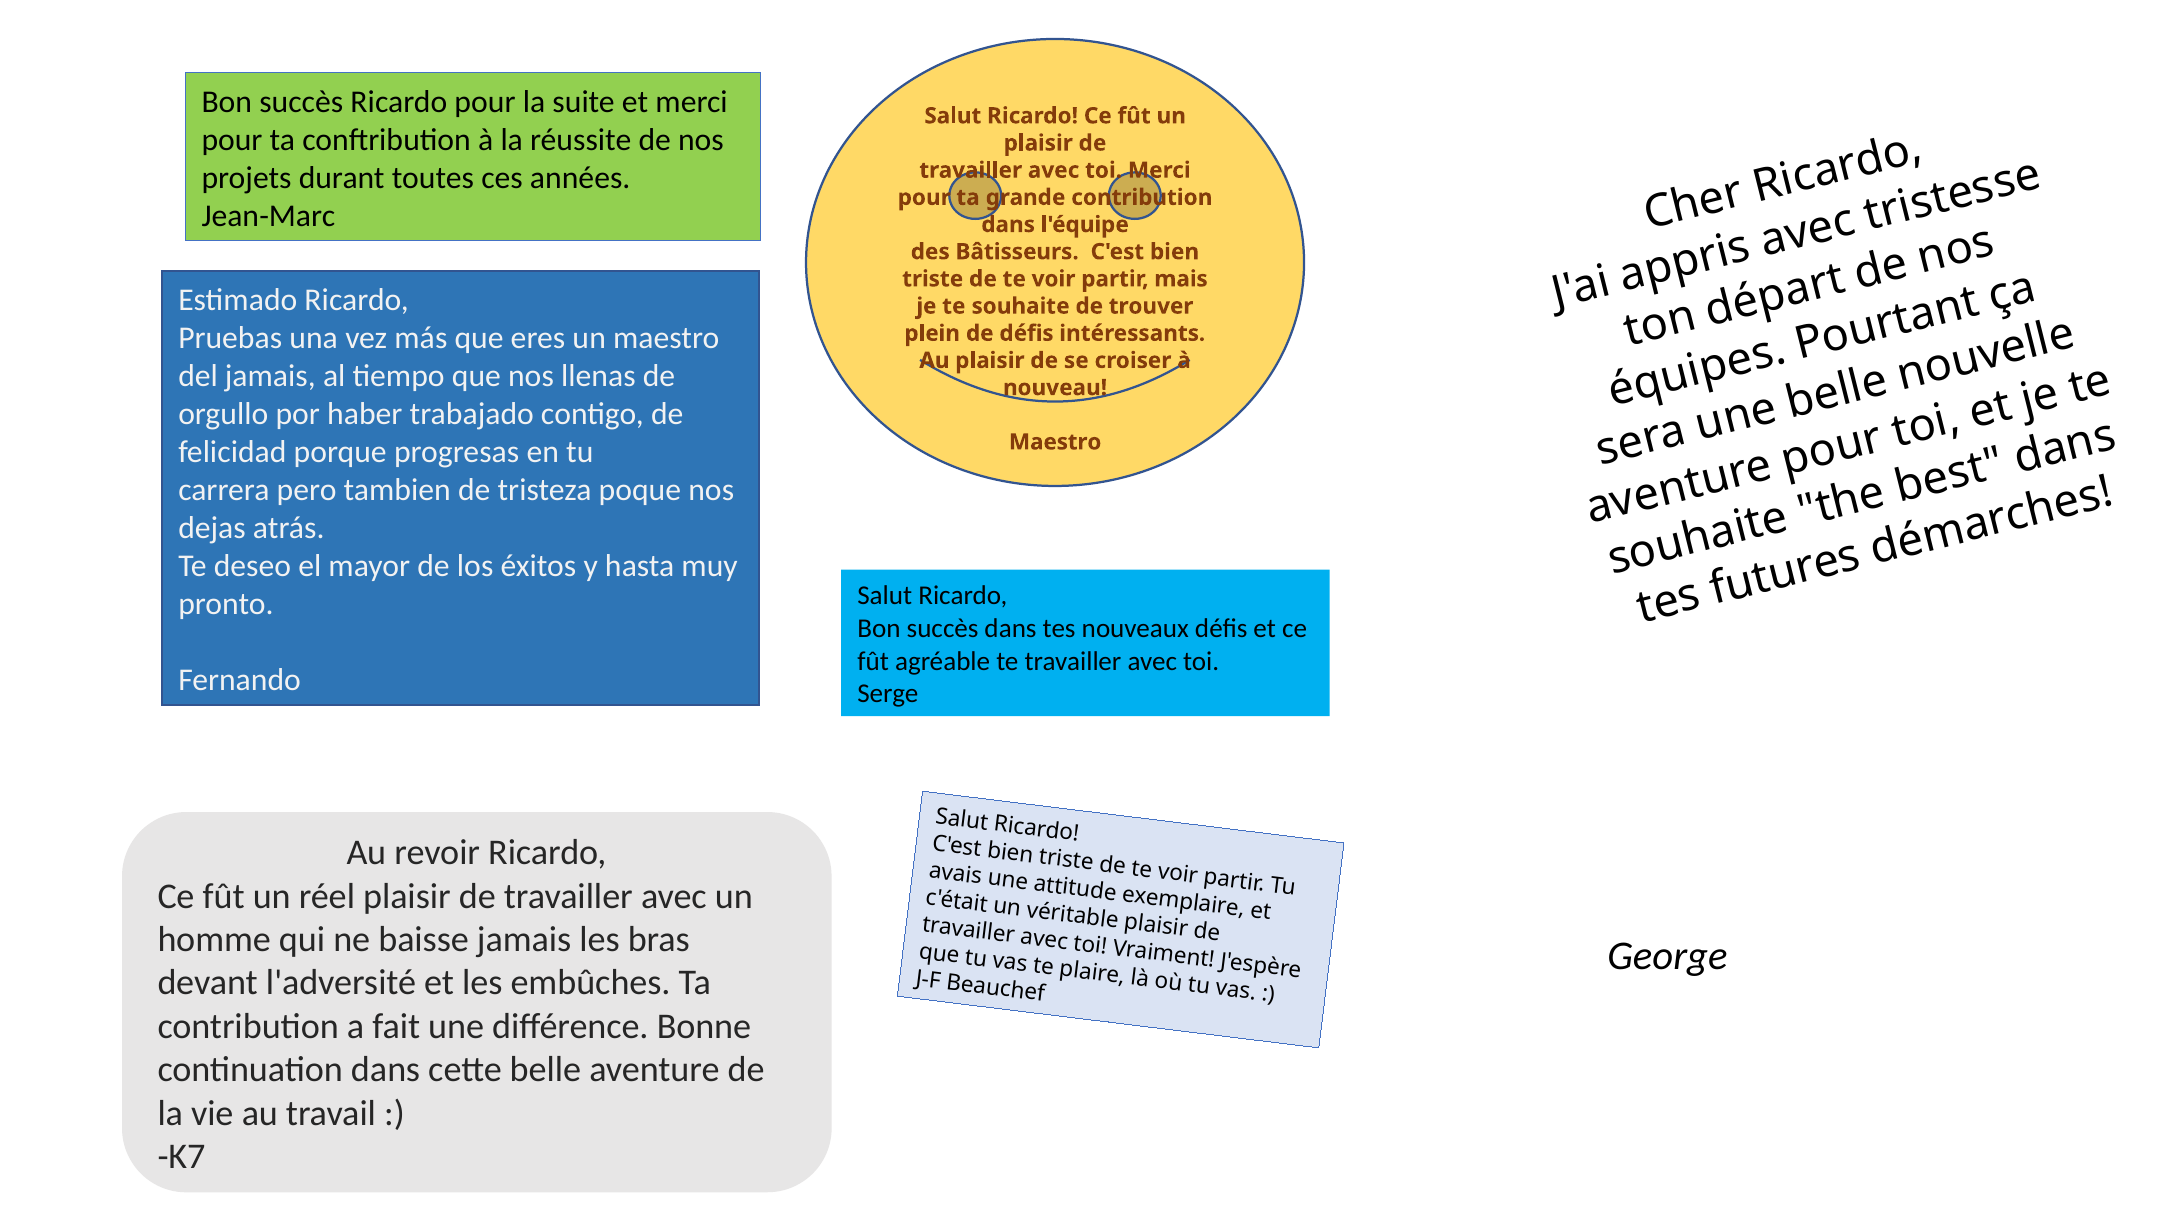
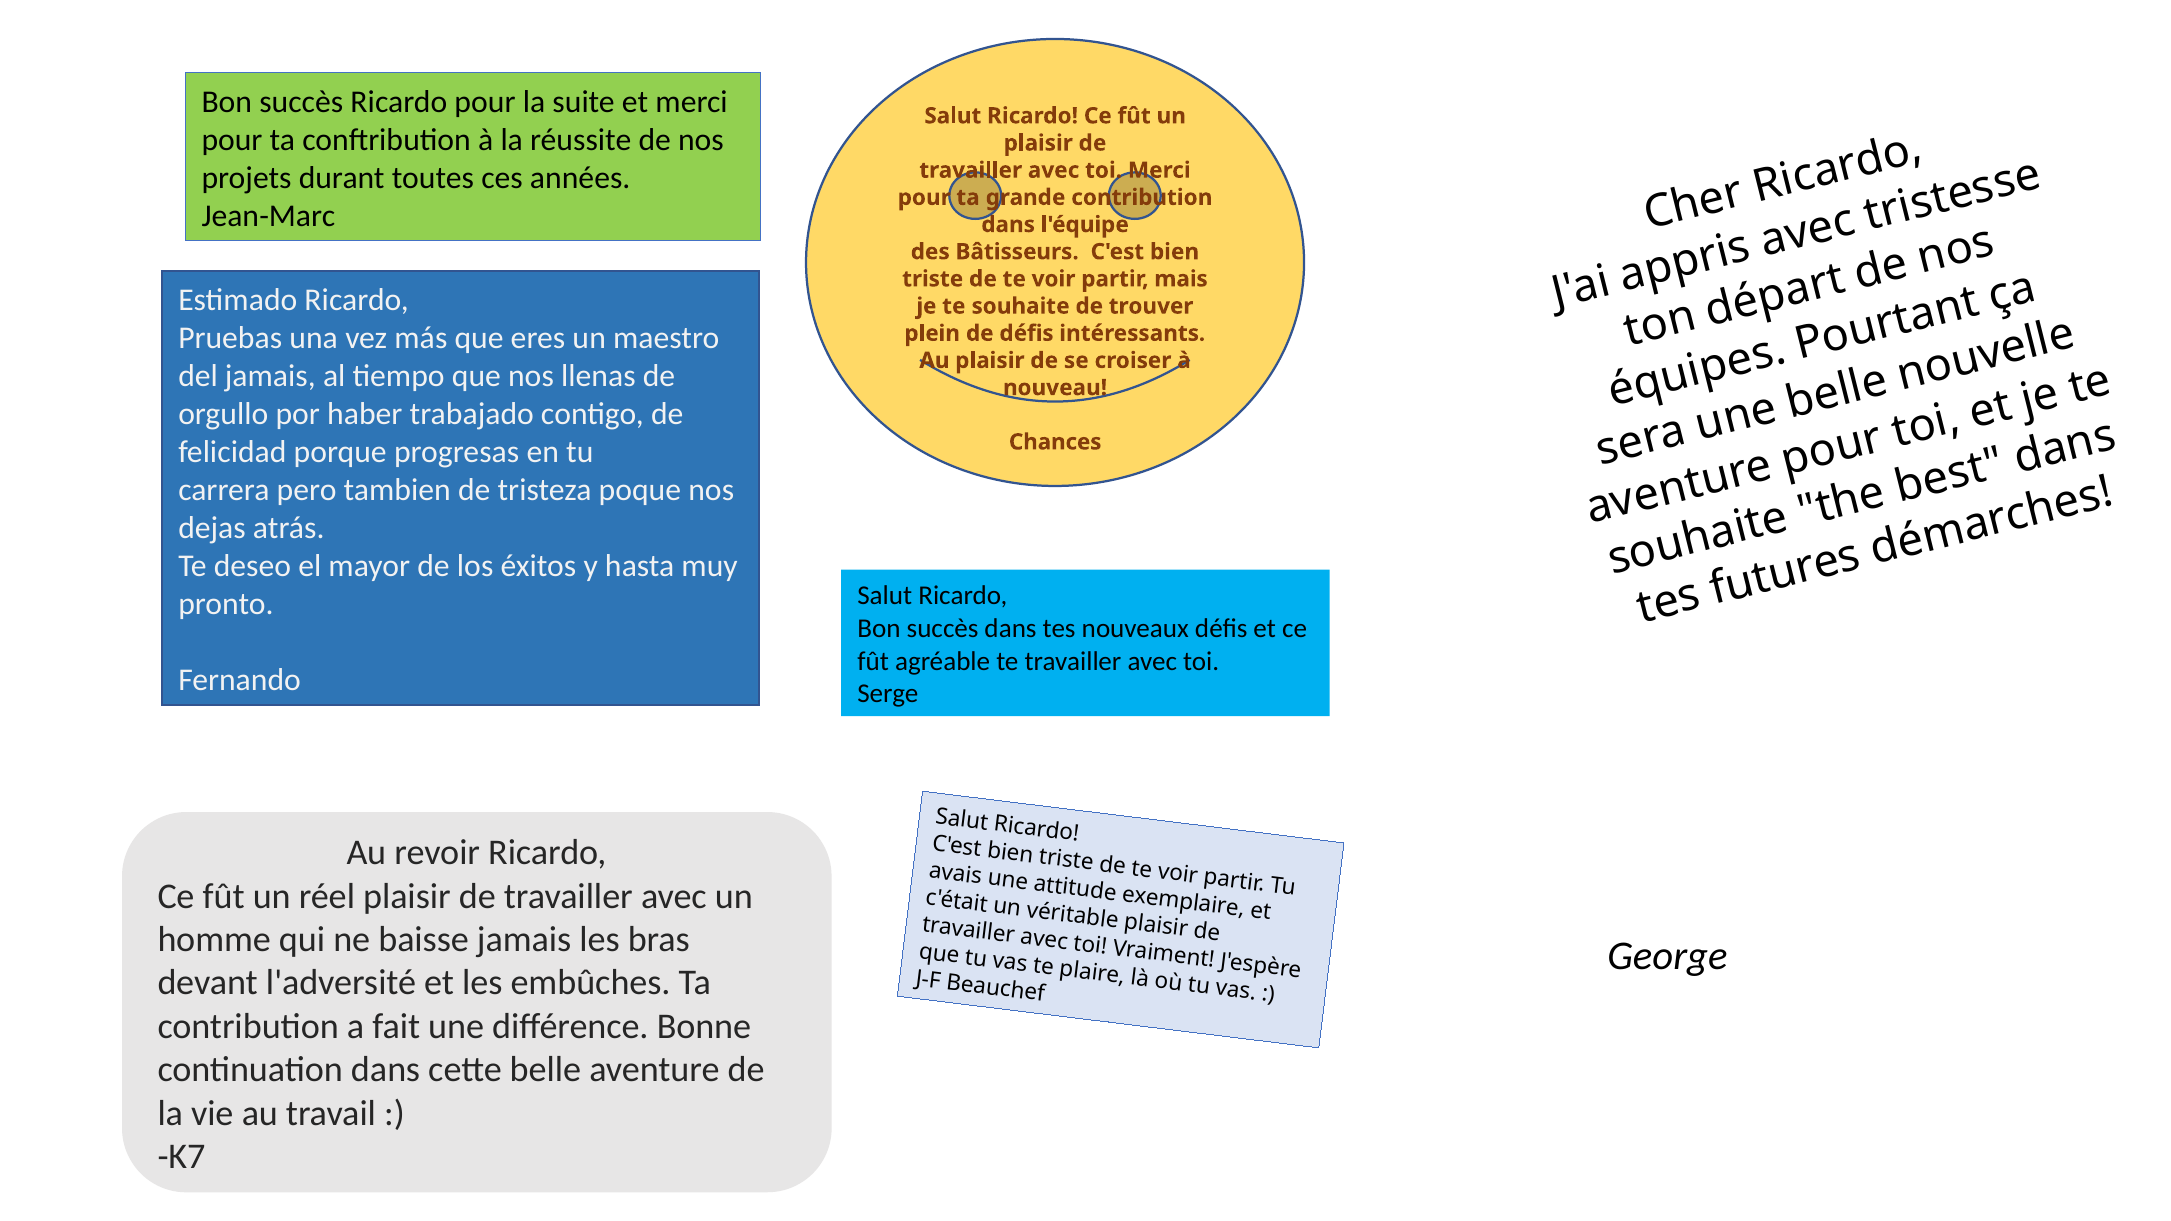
Maestro at (1055, 442): Maestro -> Chances
